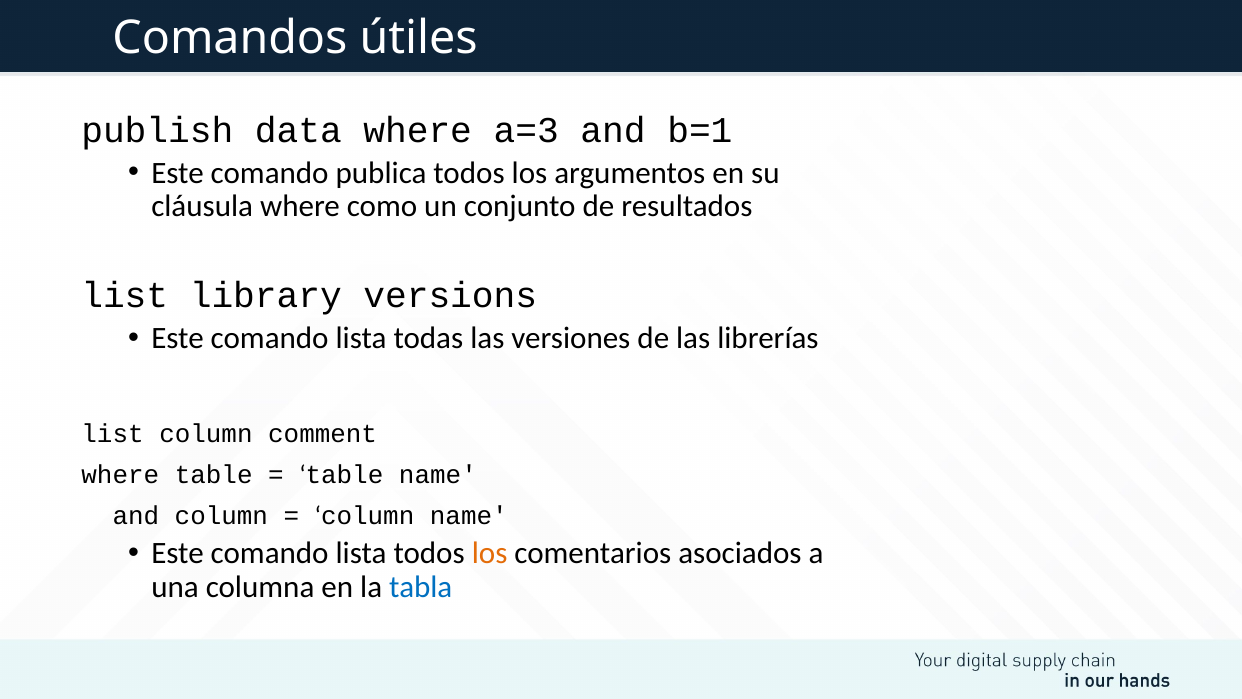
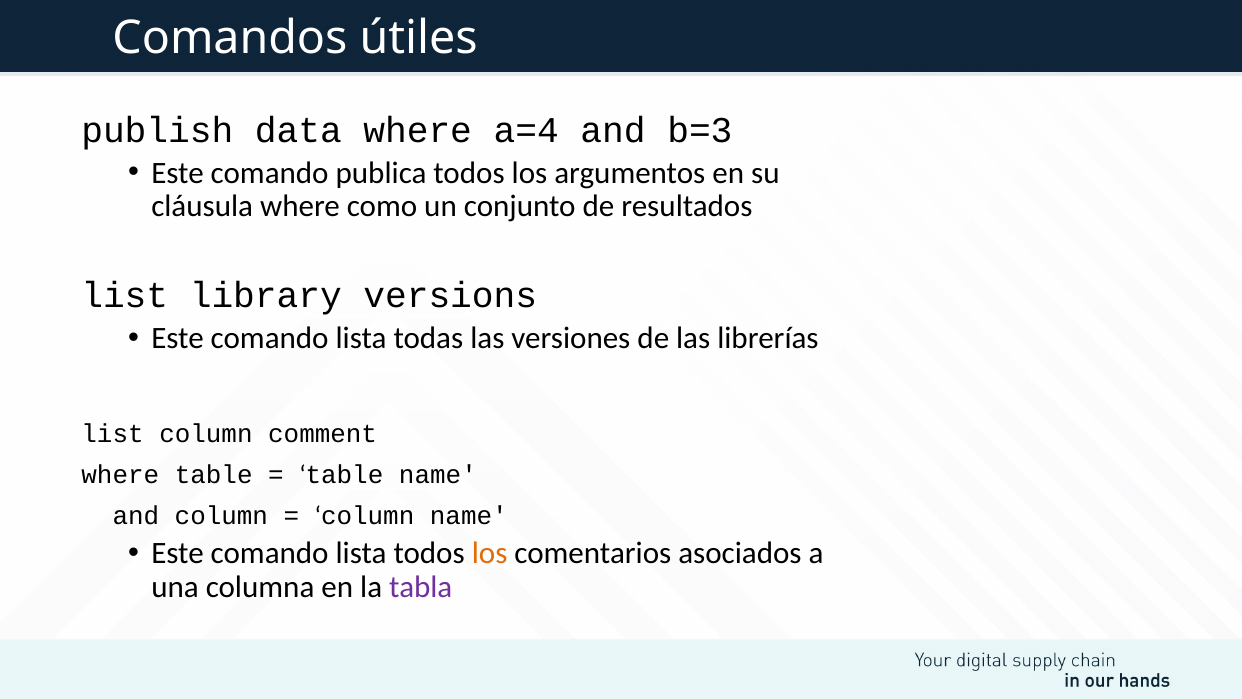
a=3: a=3 -> a=4
b=1: b=1 -> b=3
tabla colour: blue -> purple
